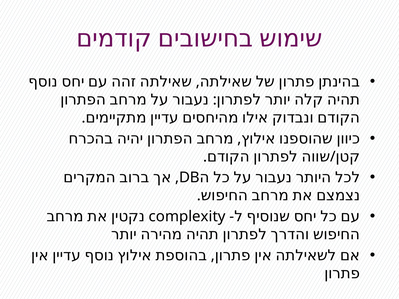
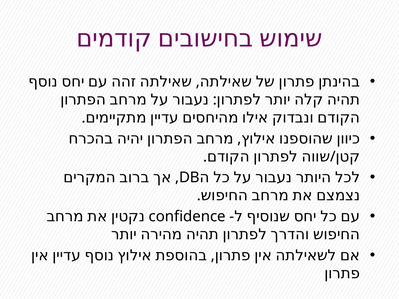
complexity: complexity -> confidence
